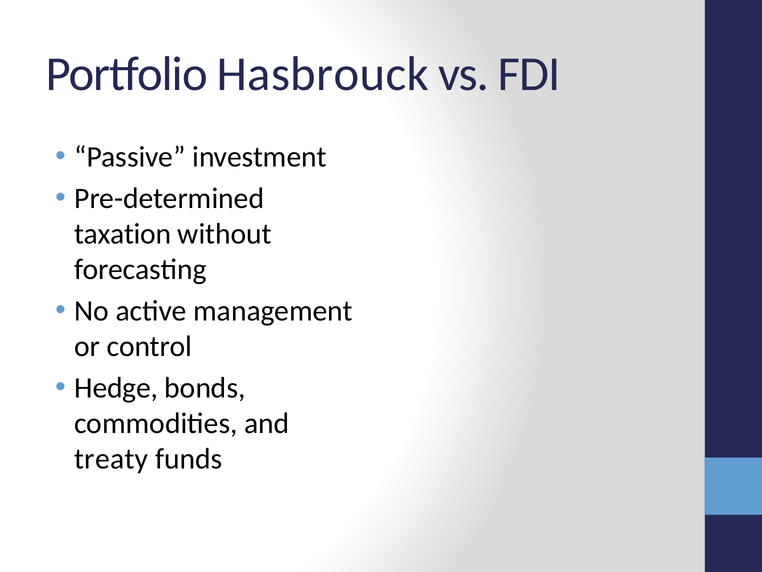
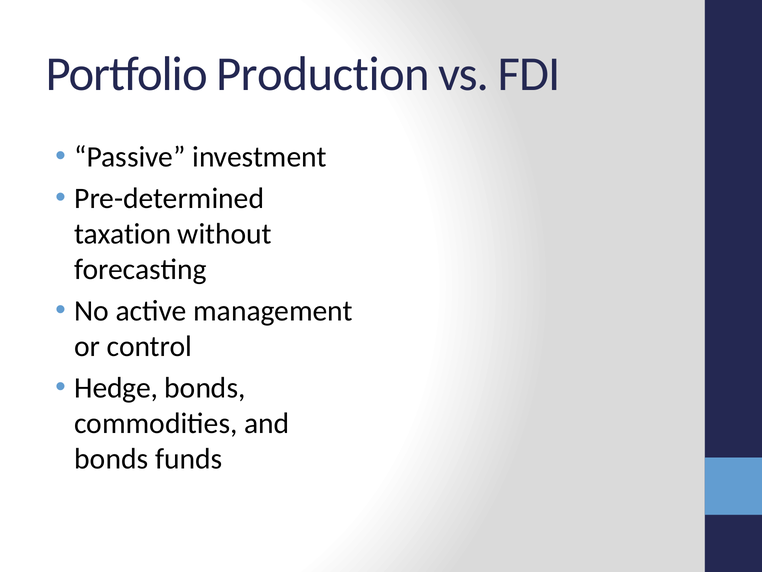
Hasbrouck: Hasbrouck -> Production
treaty at (111, 459): treaty -> bonds
